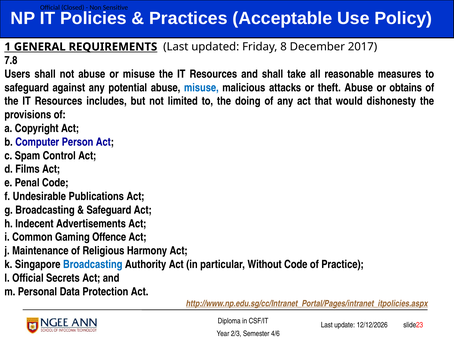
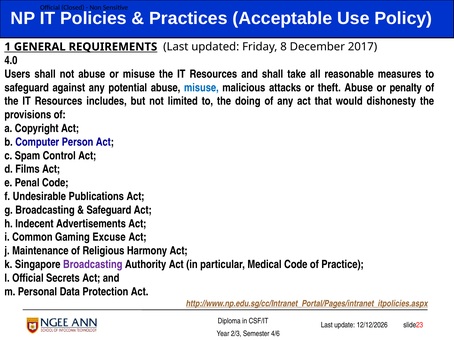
7.8: 7.8 -> 4.0
obtains: obtains -> penalty
Offence: Offence -> Excuse
Broadcasting at (93, 265) colour: blue -> purple
Without: Without -> Medical
